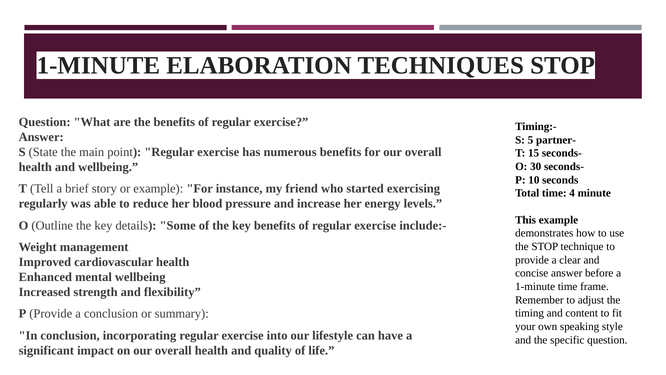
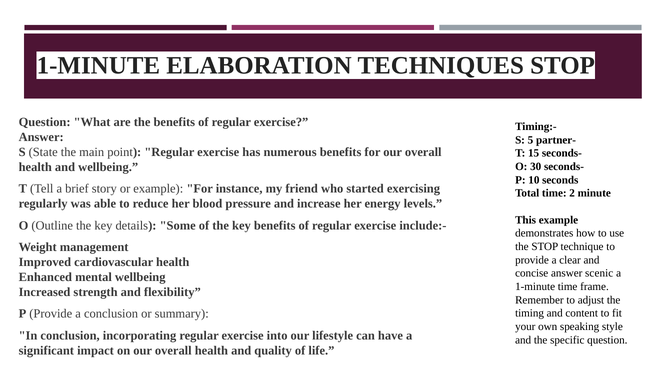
4: 4 -> 2
before: before -> scenic
